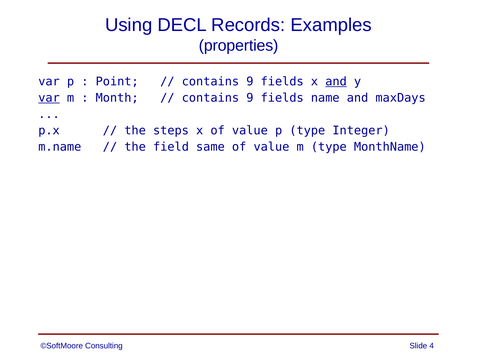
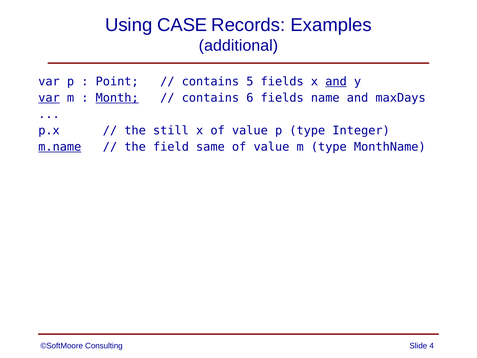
DECL: DECL -> CASE
properties: properties -> additional
9 at (250, 82): 9 -> 5
Month underline: none -> present
9 at (250, 98): 9 -> 6
steps: steps -> still
m.name underline: none -> present
